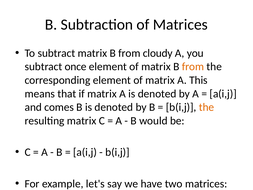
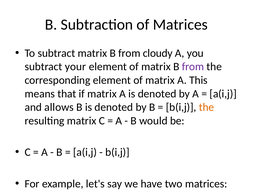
once: once -> your
from at (193, 67) colour: orange -> purple
comes: comes -> allows
